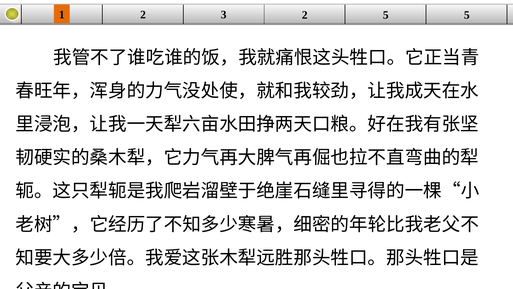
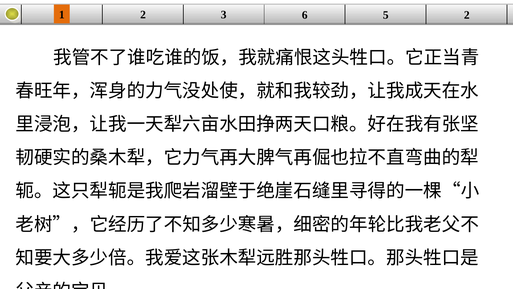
3 2: 2 -> 6
5 5: 5 -> 2
